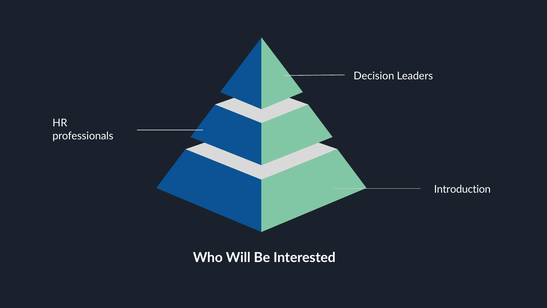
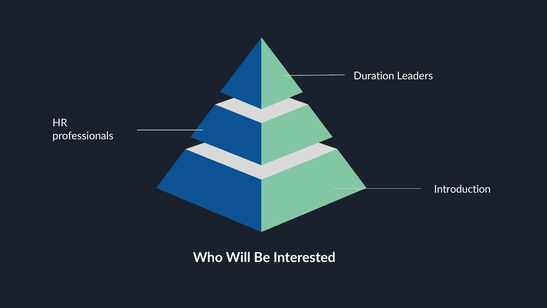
Decision: Decision -> Duration
